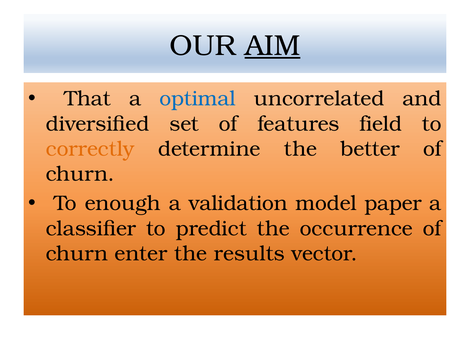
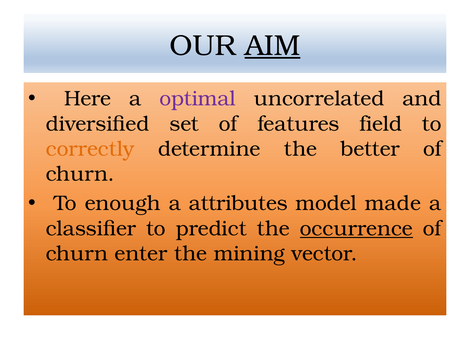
That: That -> Here
optimal colour: blue -> purple
validation: validation -> attributes
paper: paper -> made
occurrence underline: none -> present
results: results -> mining
